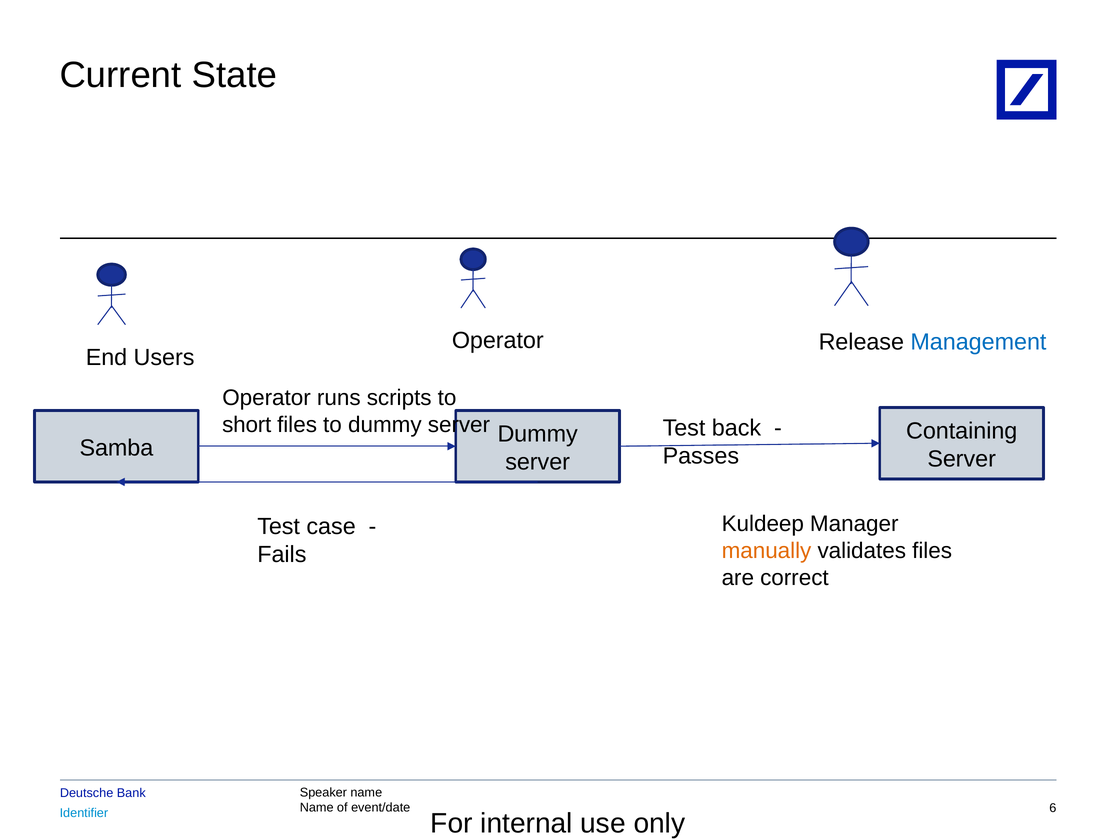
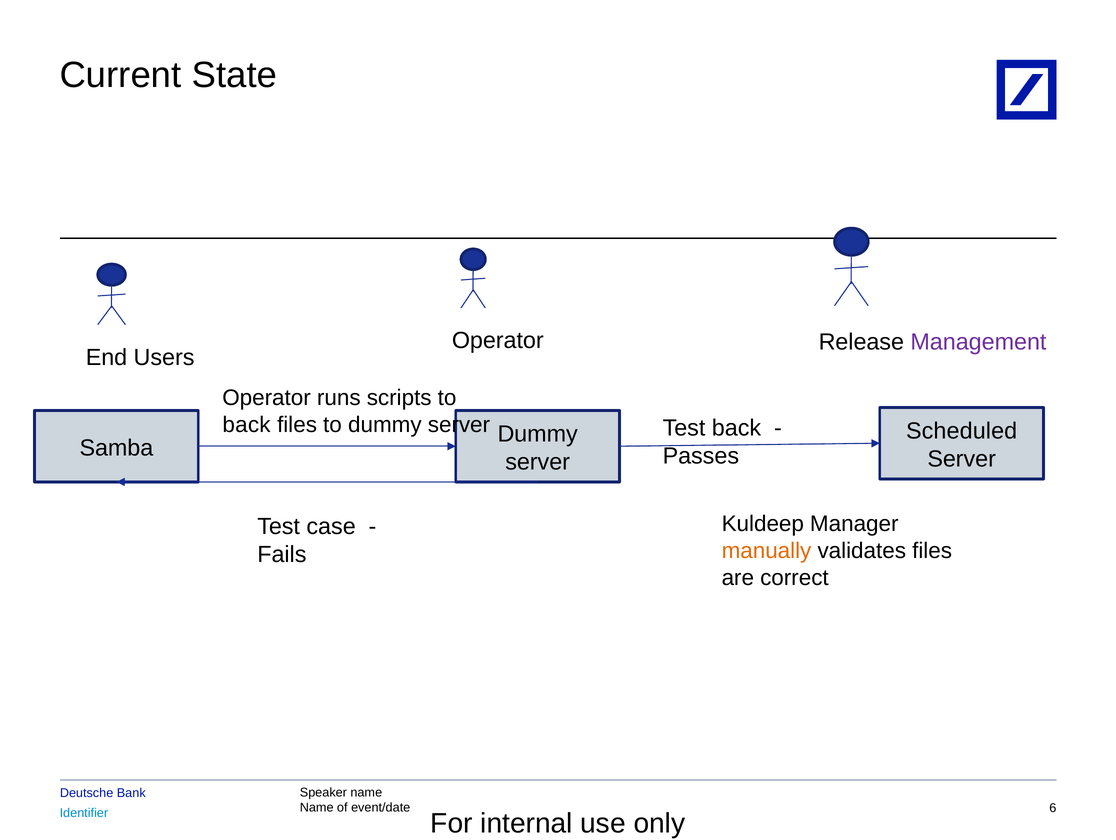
Management colour: blue -> purple
short at (247, 425): short -> back
Containing: Containing -> Scheduled
